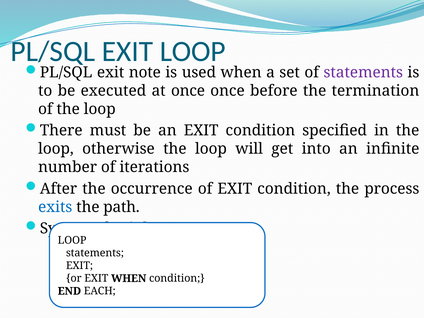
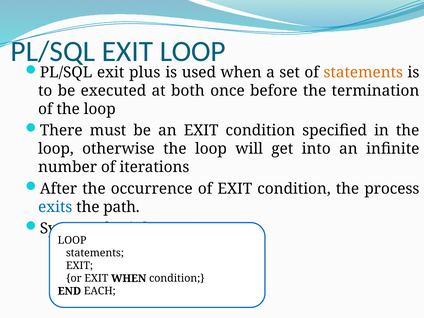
note: note -> plus
statements at (363, 72) colour: purple -> orange
at once: once -> both
